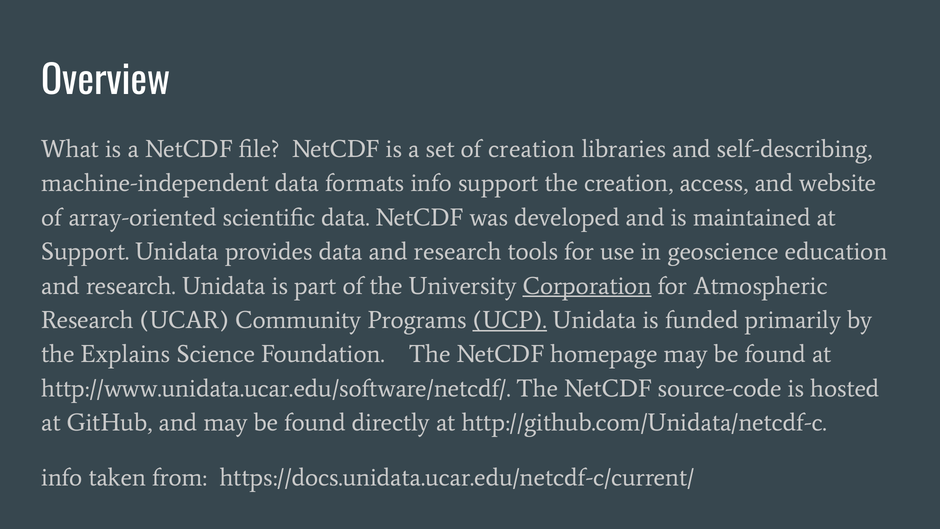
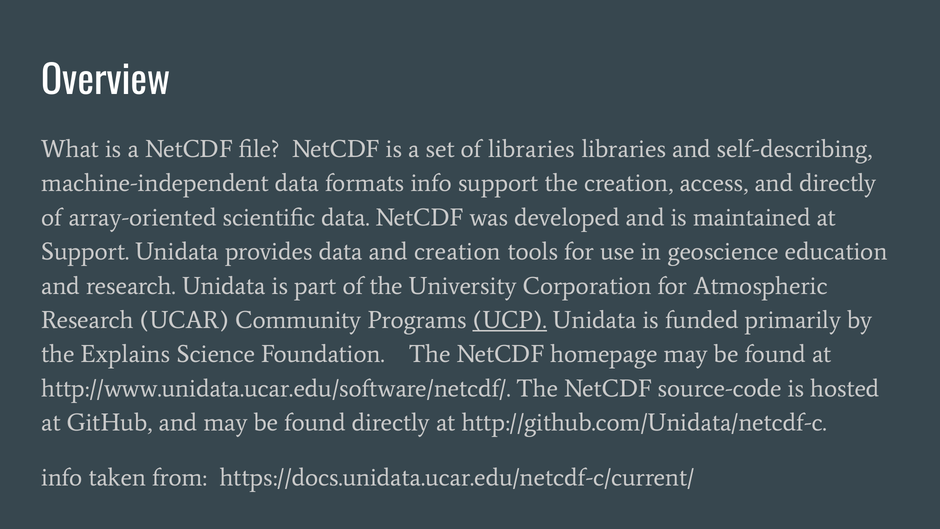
of creation: creation -> libraries
and website: website -> directly
data and research: research -> creation
Corporation underline: present -> none
